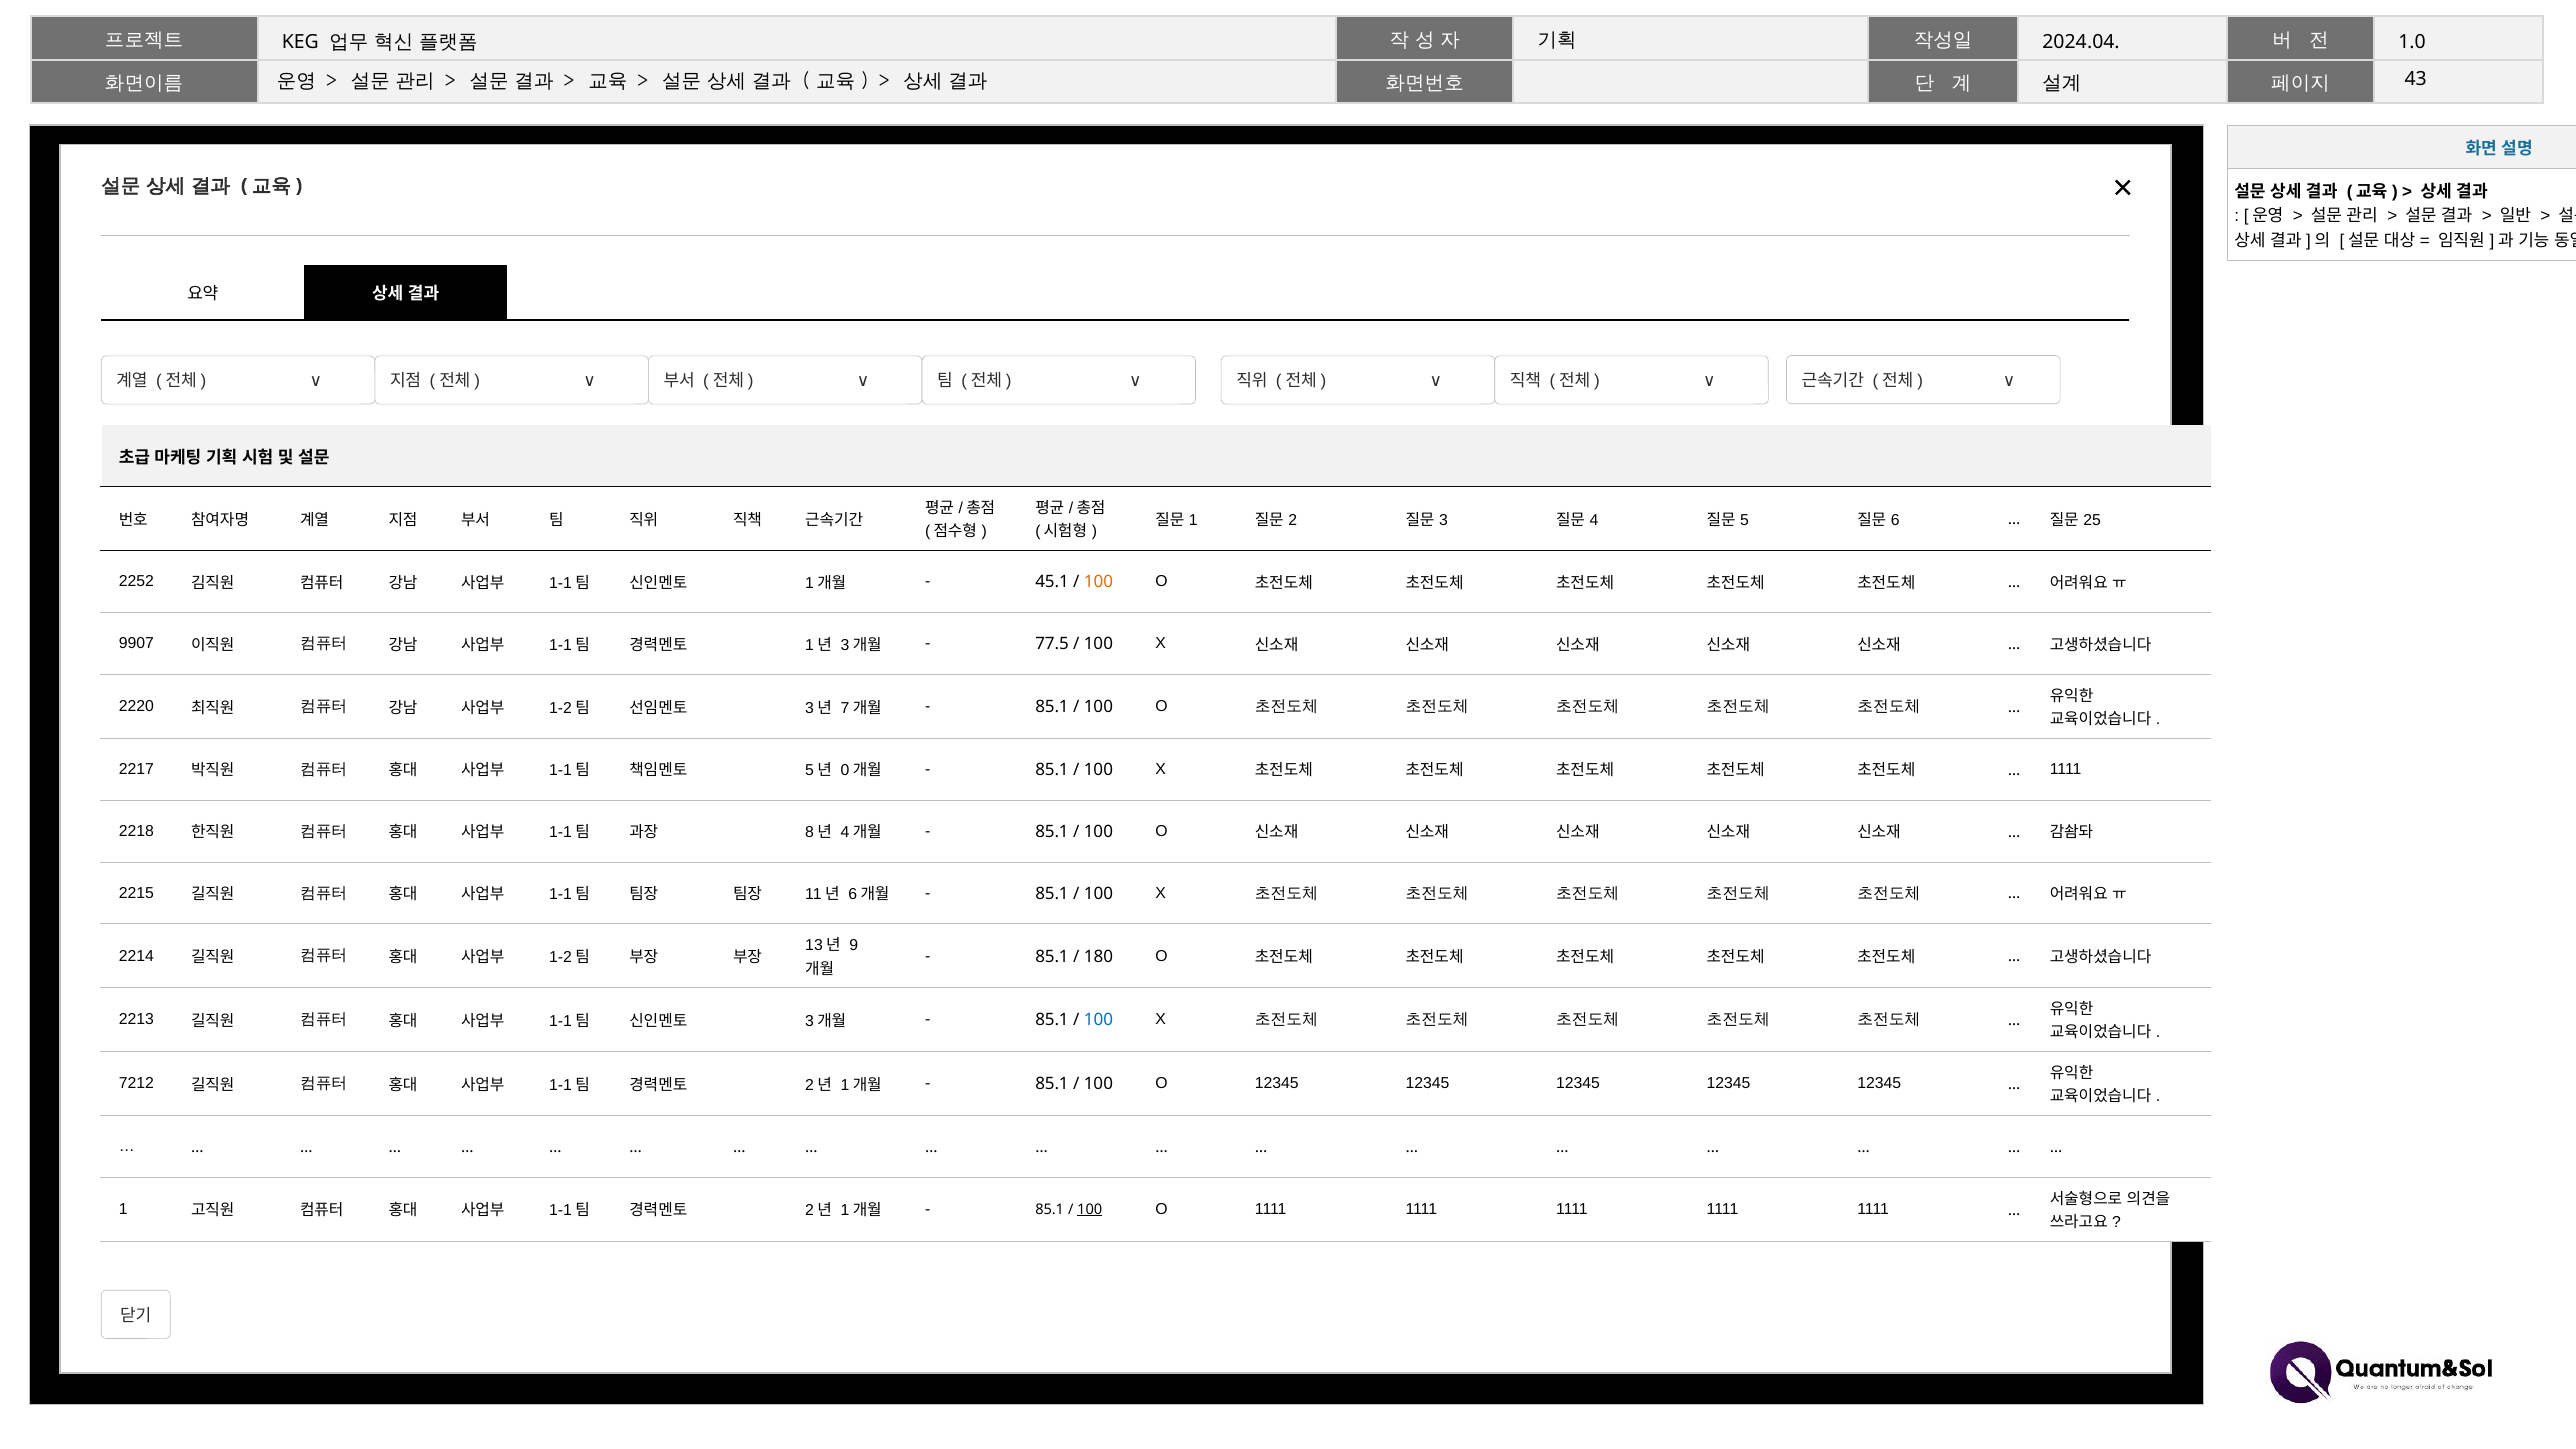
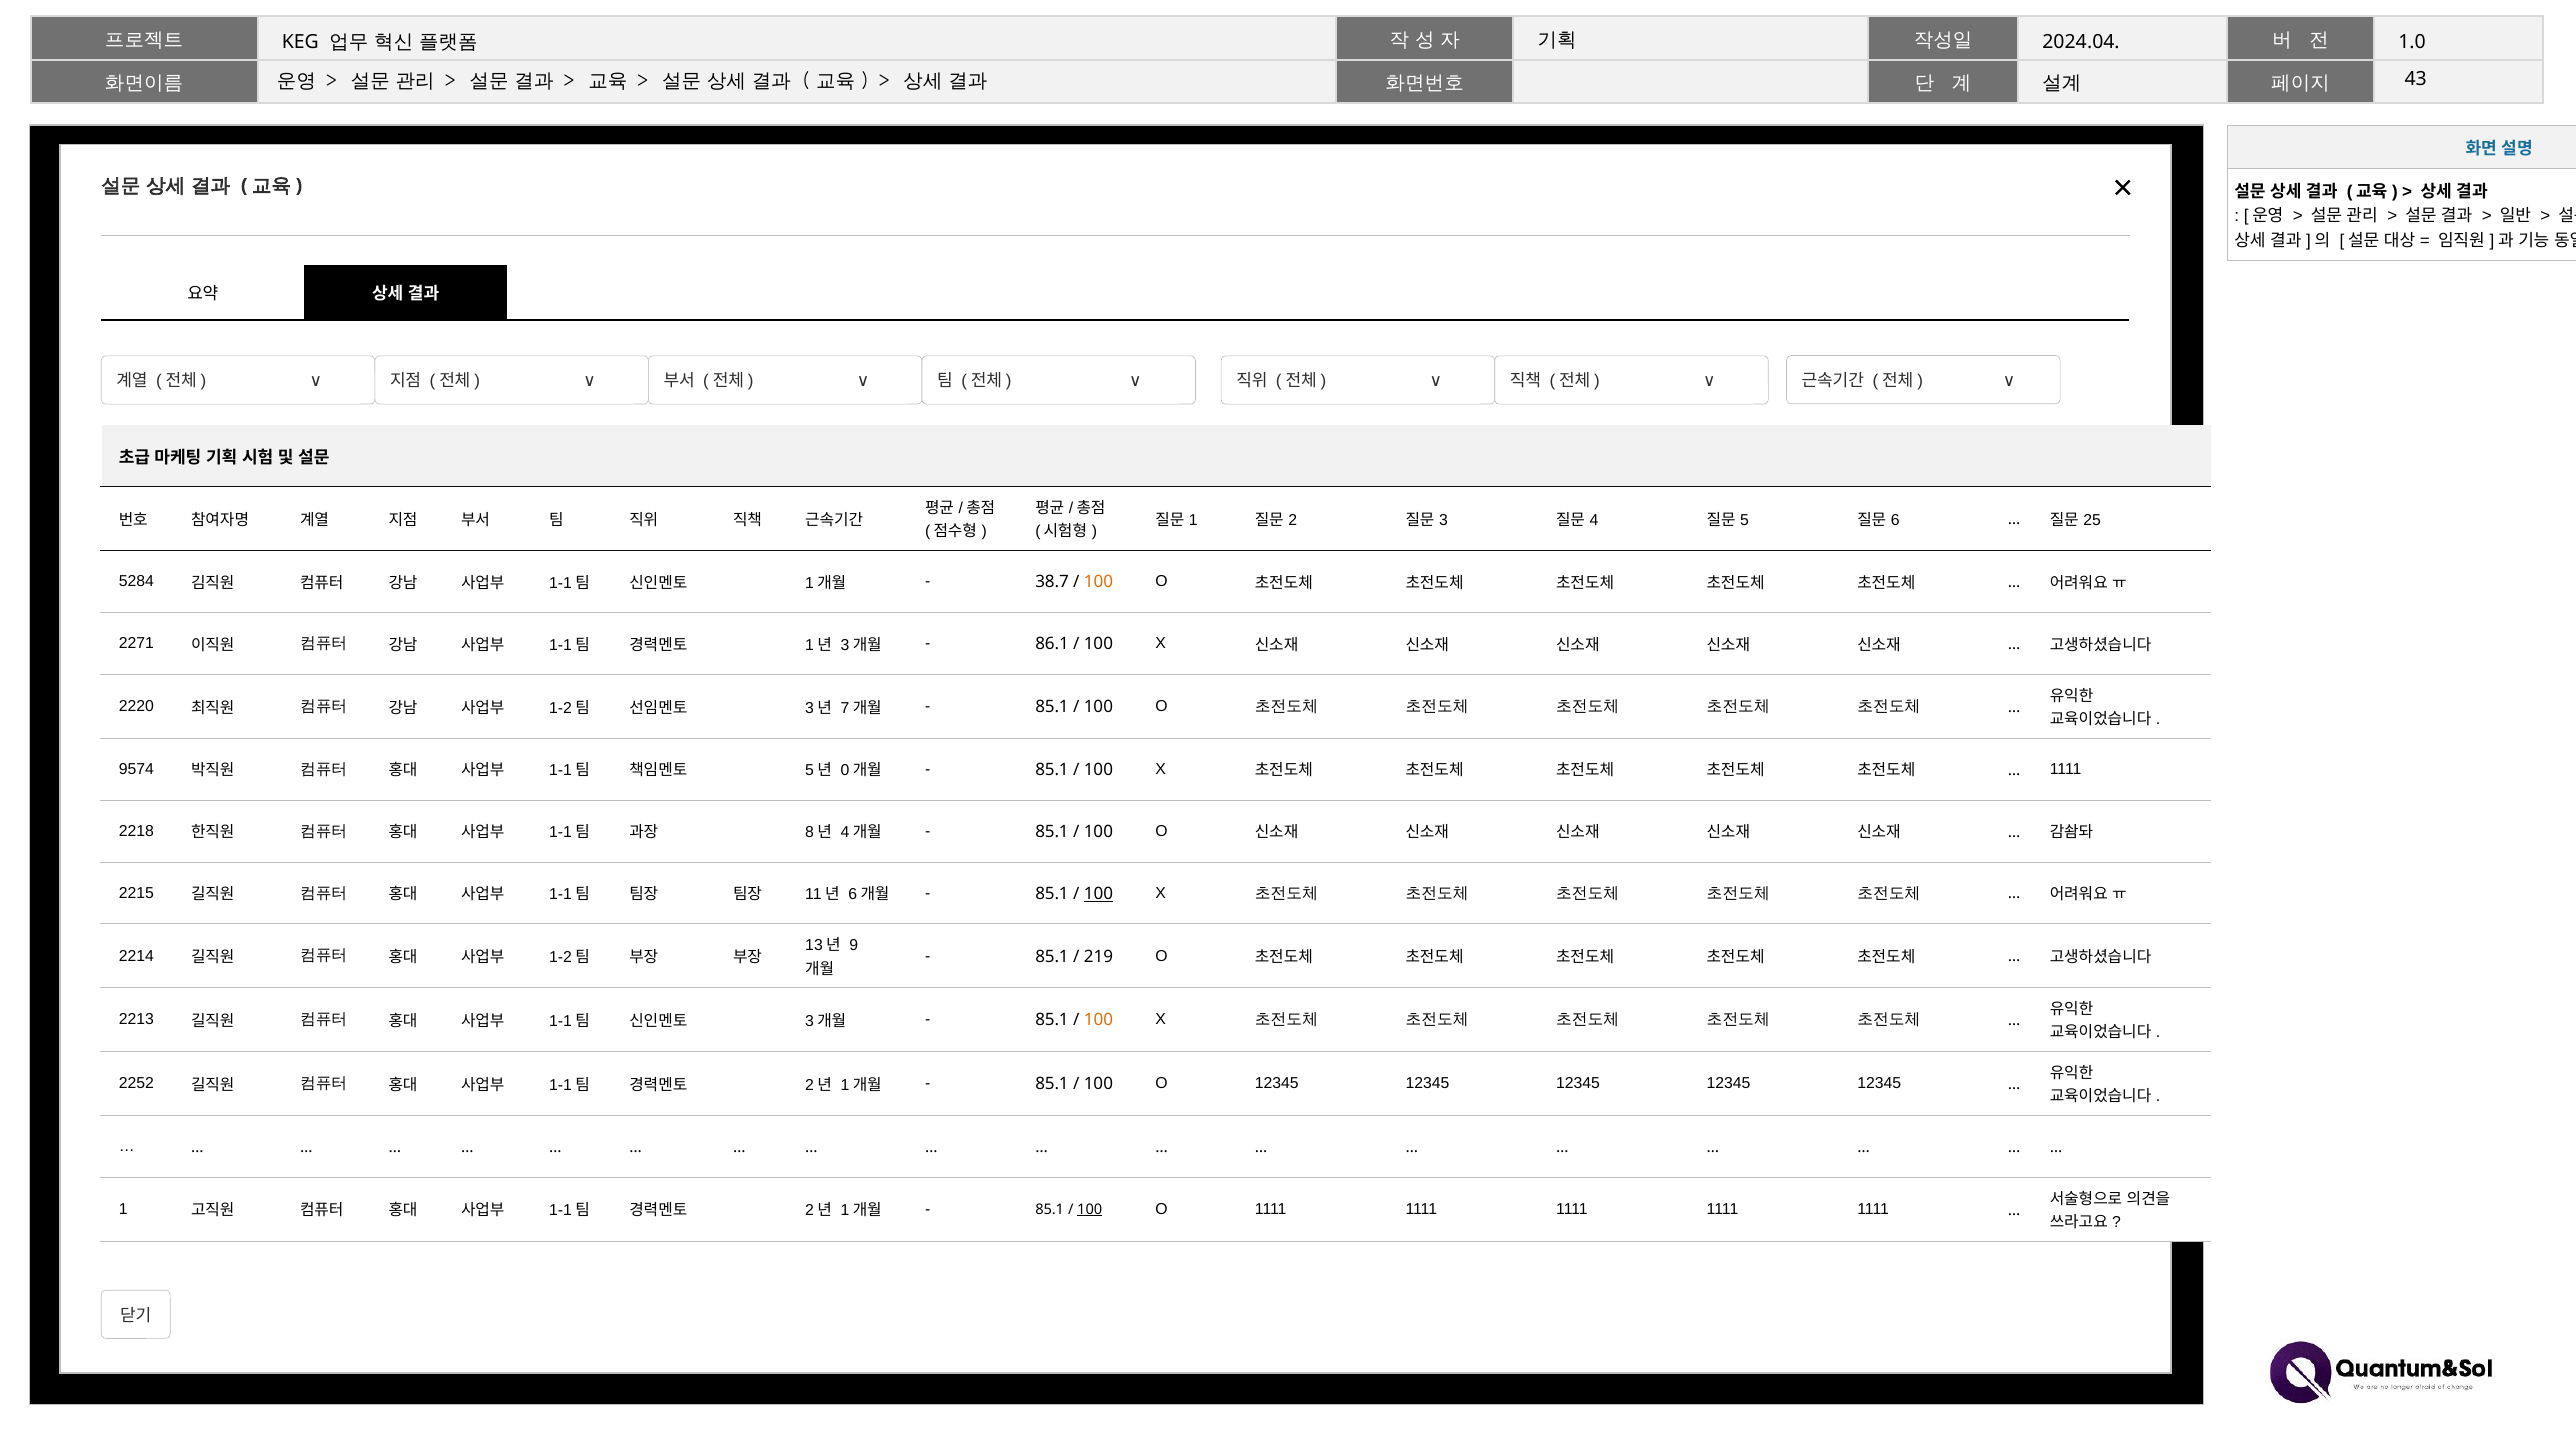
2252: 2252 -> 5284
45.1: 45.1 -> 38.7
9907: 9907 -> 2271
77.5: 77.5 -> 86.1
2217: 2217 -> 9574
100 at (1098, 894) underline: none -> present
180: 180 -> 219
100 at (1098, 1020) colour: blue -> orange
7212: 7212 -> 2252
